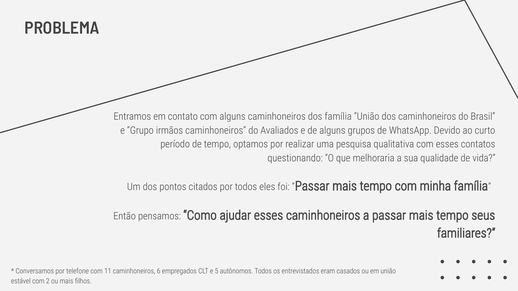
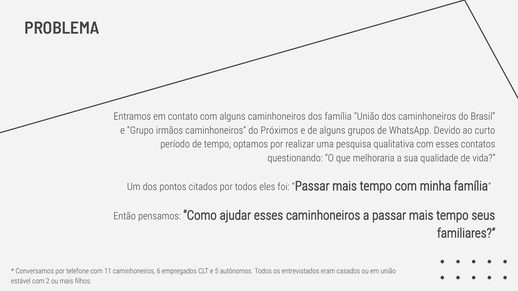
Avaliados: Avaliados -> Próximos
